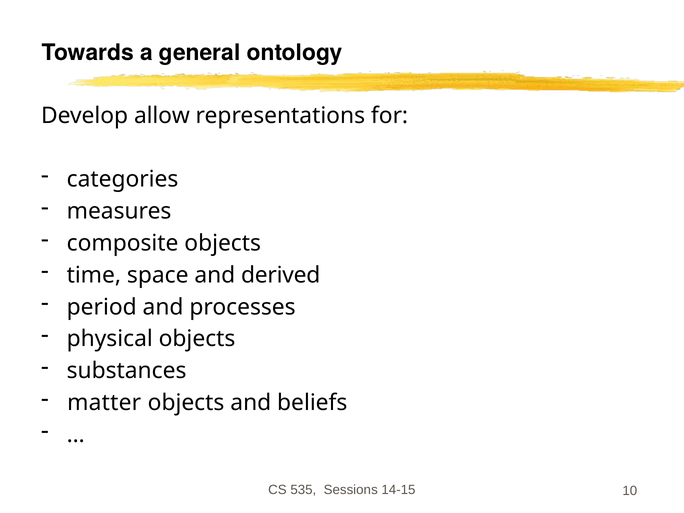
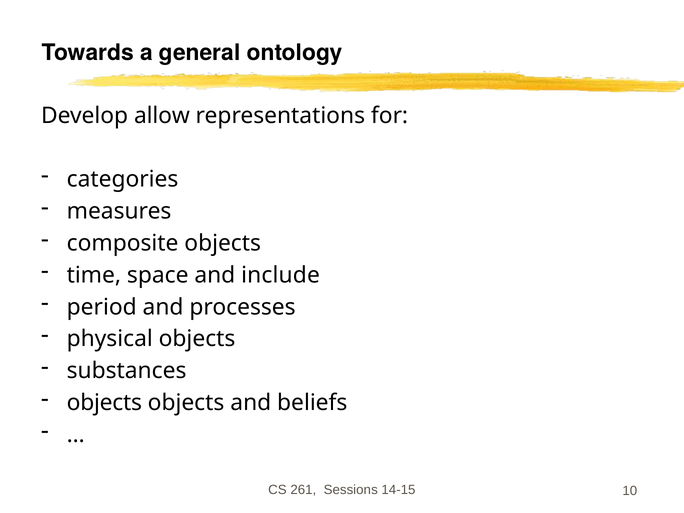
derived: derived -> include
matter at (104, 403): matter -> objects
535: 535 -> 261
